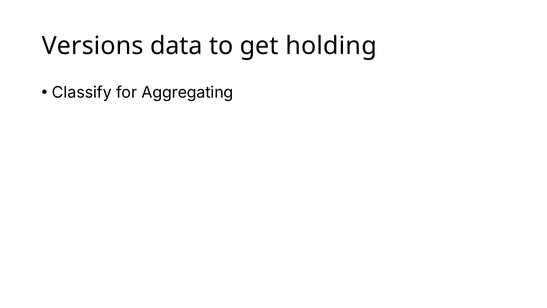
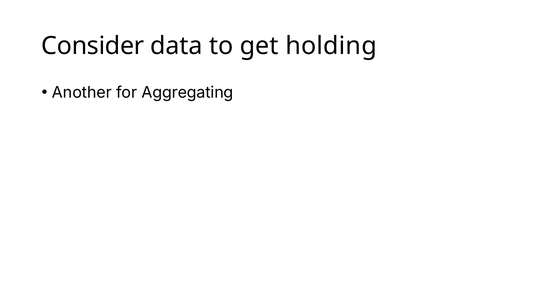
Versions: Versions -> Consider
Classify: Classify -> Another
